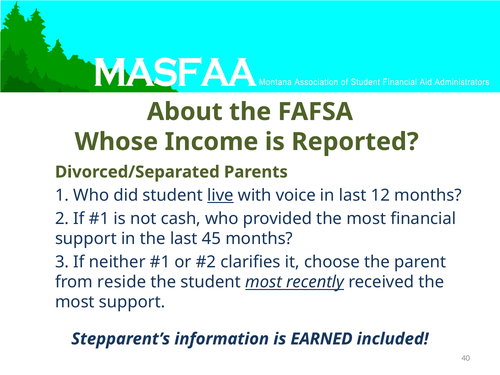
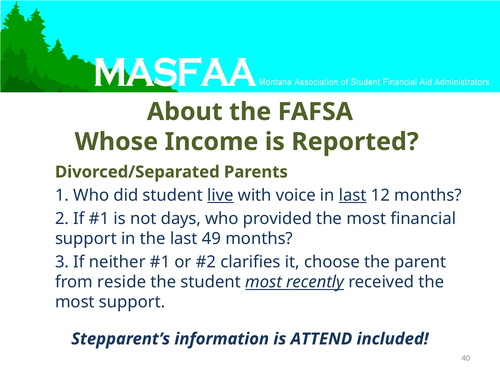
last at (353, 195) underline: none -> present
cash: cash -> days
45: 45 -> 49
EARNED: EARNED -> ATTEND
